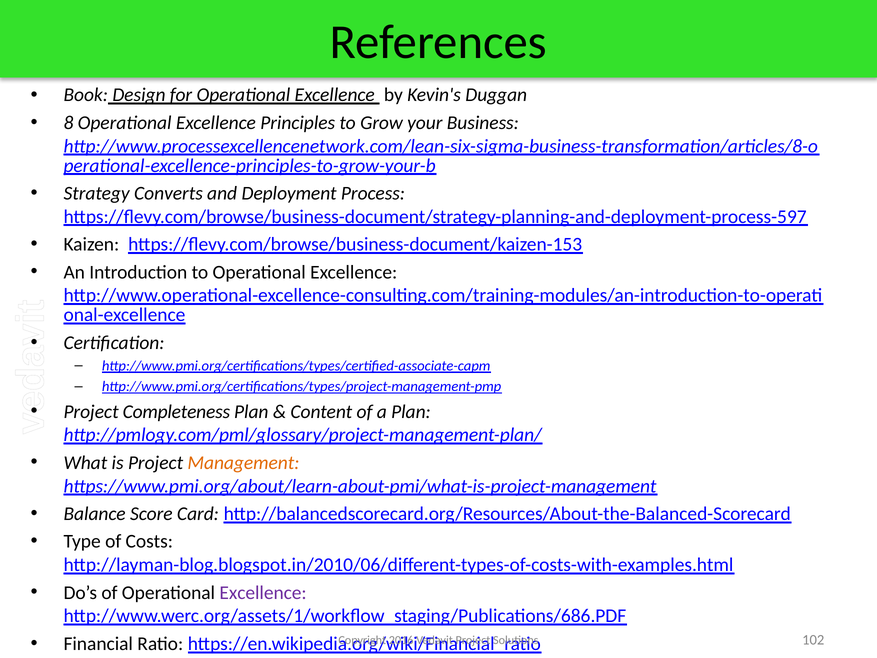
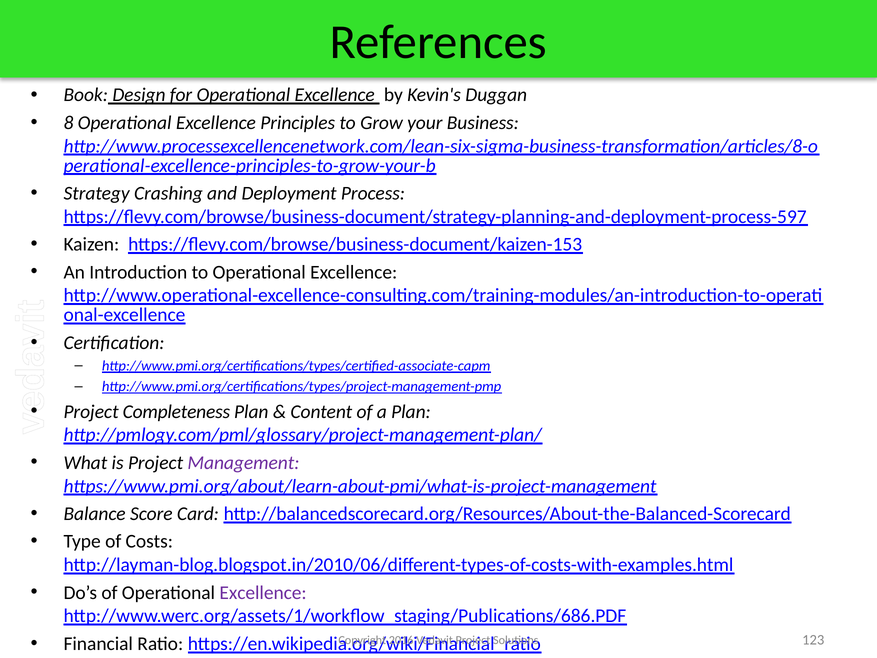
Converts: Converts -> Crashing
Management colour: orange -> purple
102: 102 -> 123
